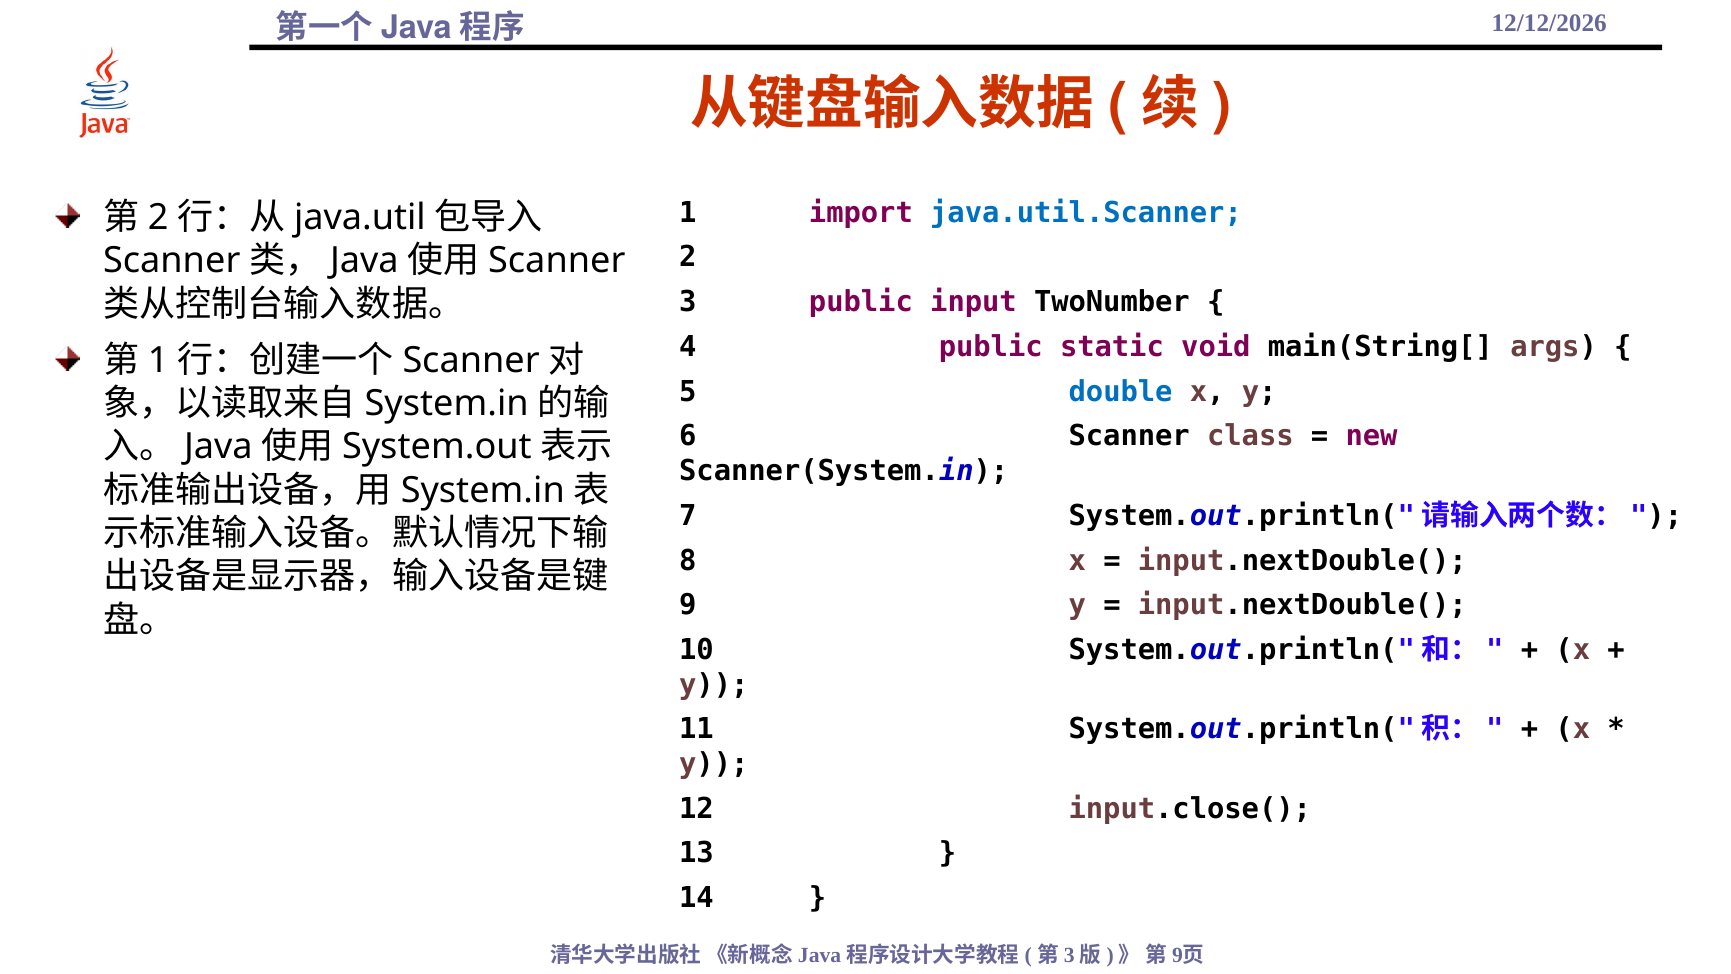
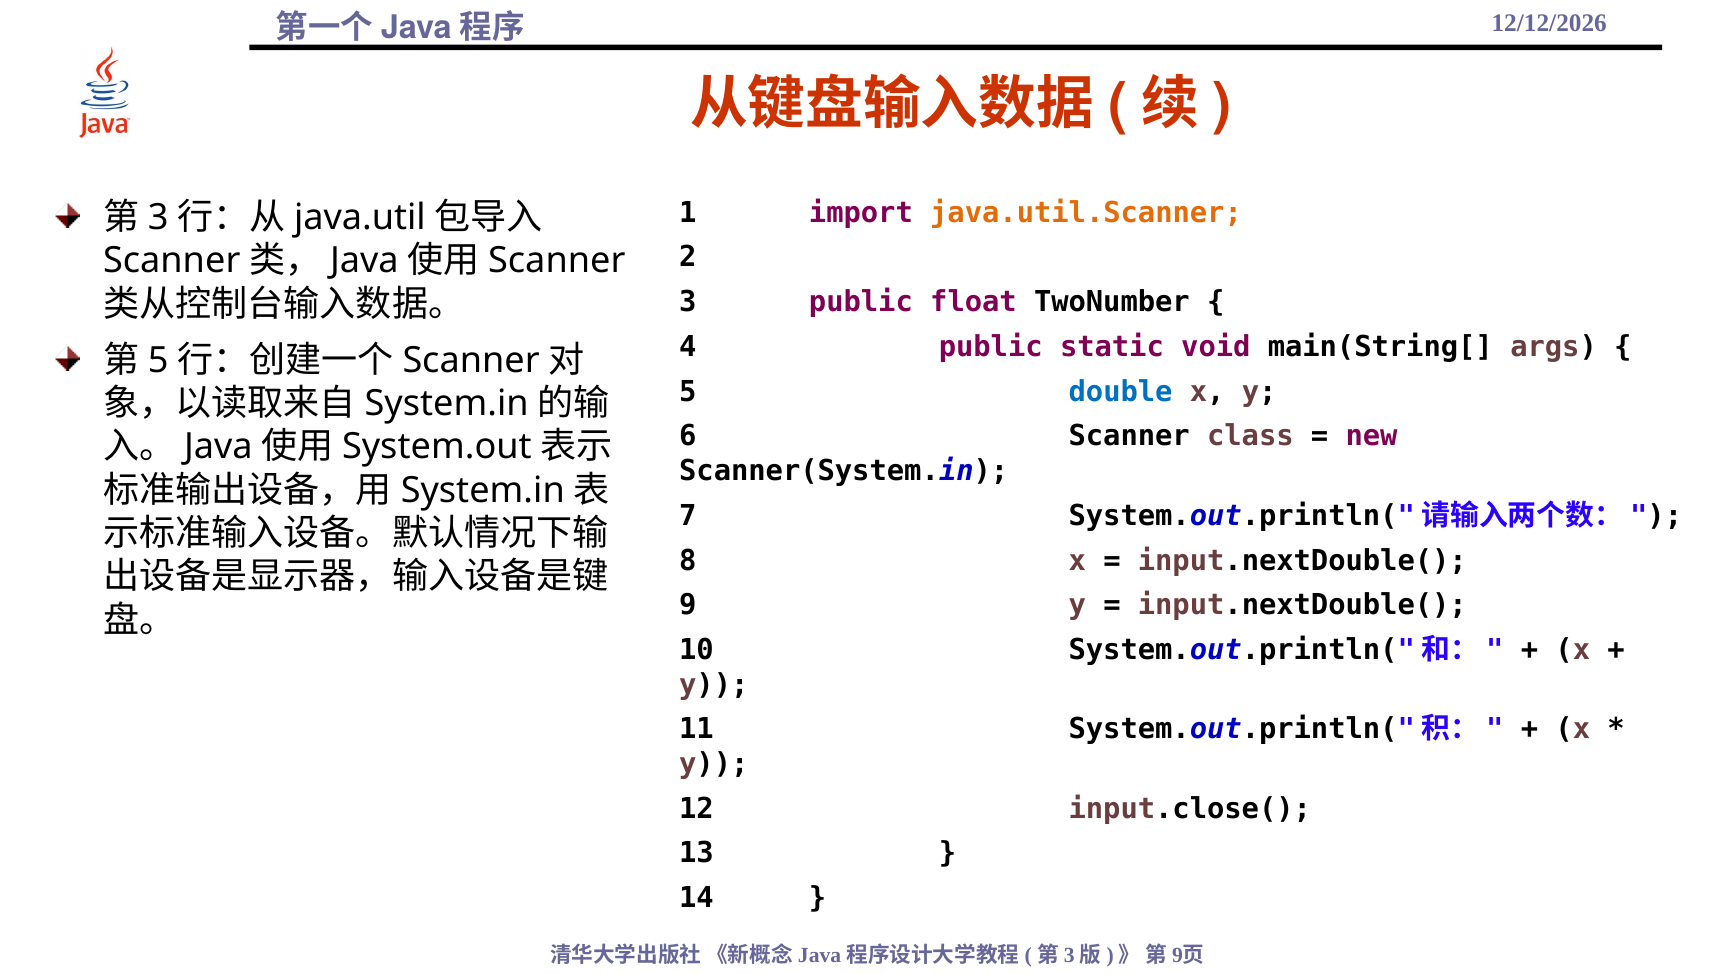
java.util.Scanner colour: blue -> orange
2 at (158, 218): 2 -> 3
input: input -> float
1 at (158, 360): 1 -> 5
